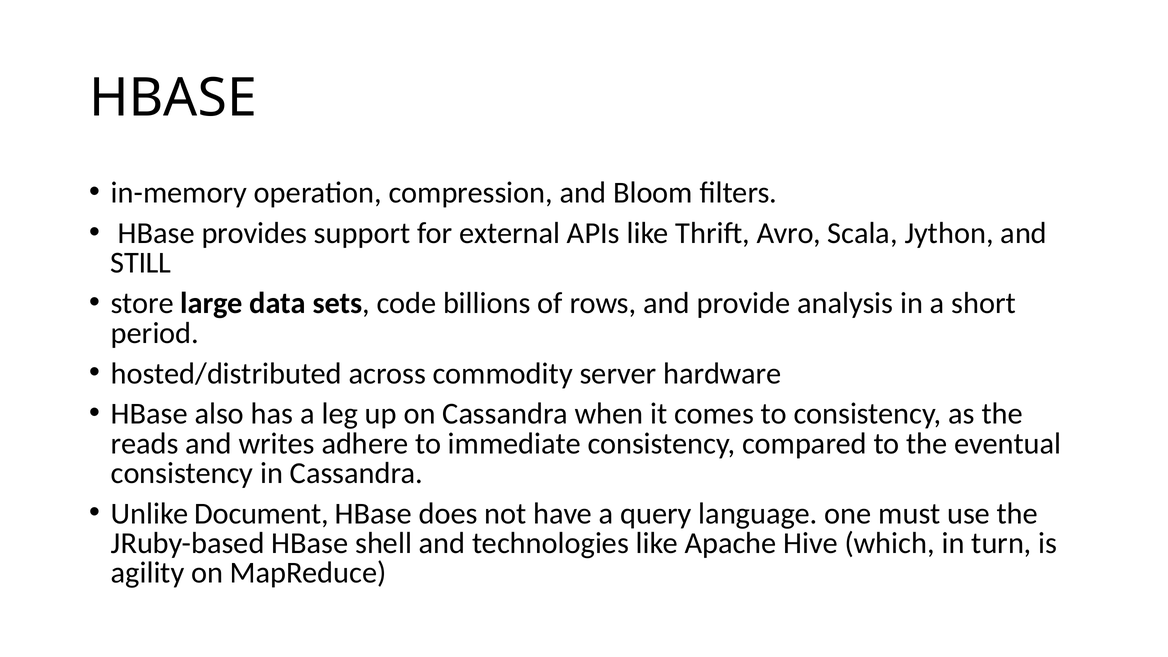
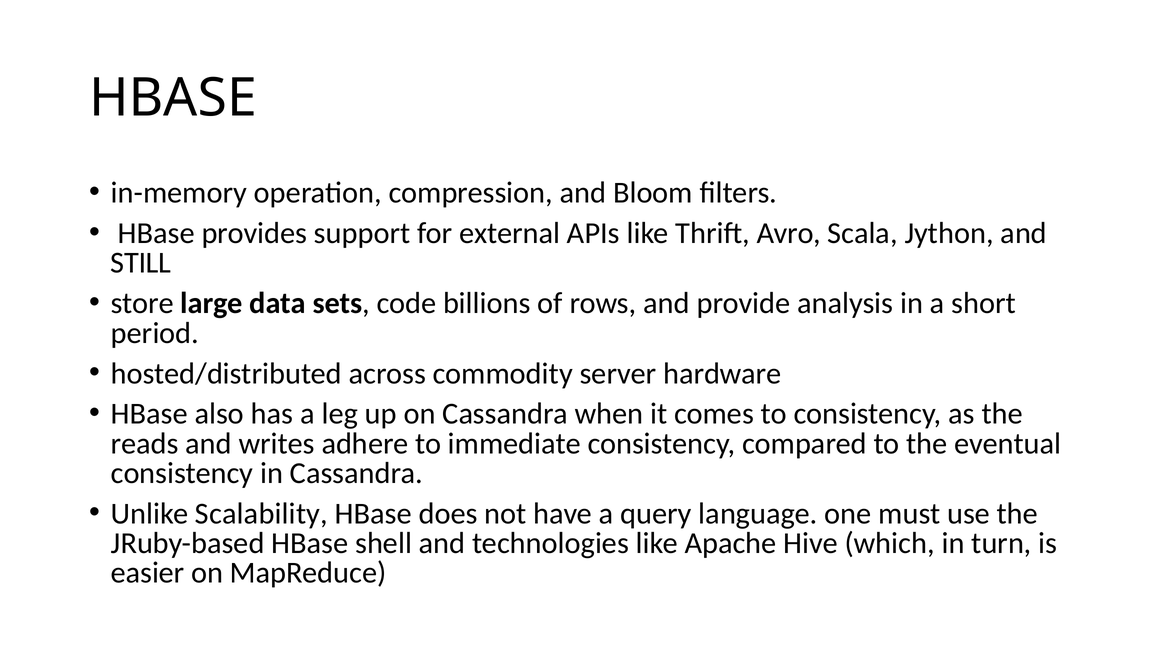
Document: Document -> Scalability
agility: agility -> easier
